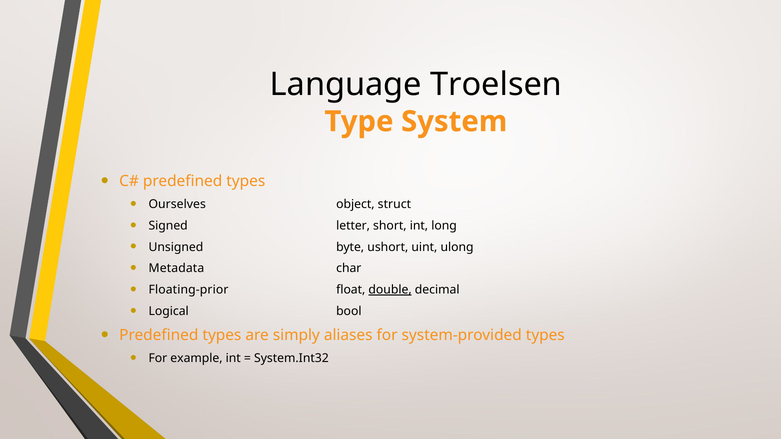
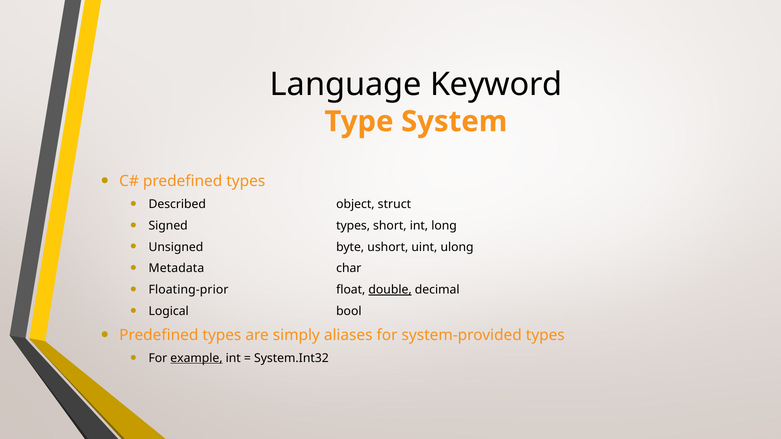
Troelsen: Troelsen -> Keyword
Ourselves: Ourselves -> Described
Signed letter: letter -> types
example underline: none -> present
